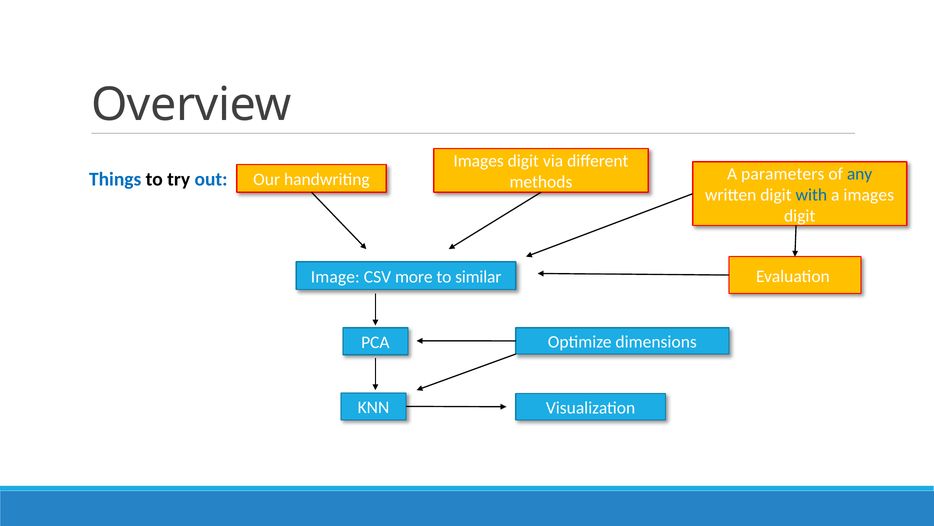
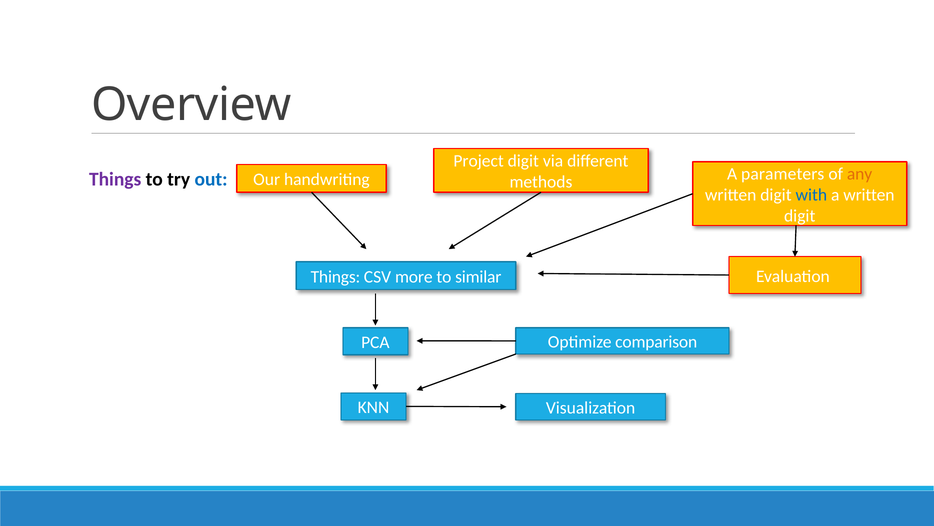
Images at (479, 161): Images -> Project
Things at (115, 179) colour: blue -> purple
any colour: blue -> orange
a images: images -> written
Image at (335, 277): Image -> Things
dimensions: dimensions -> comparison
